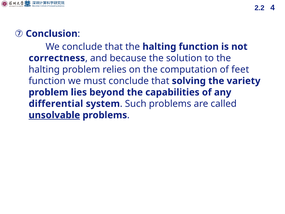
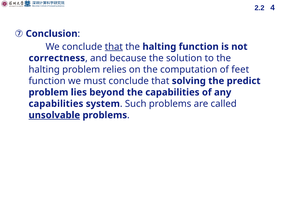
that at (114, 47) underline: none -> present
variety: variety -> predict
differential at (56, 104): differential -> capabilities
